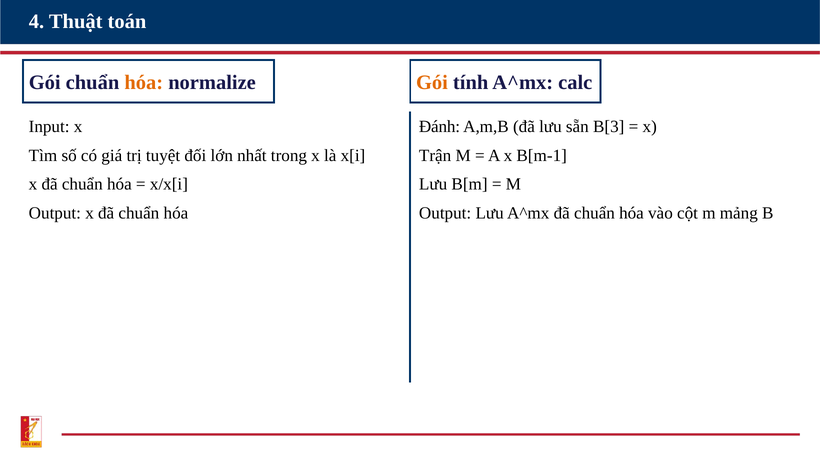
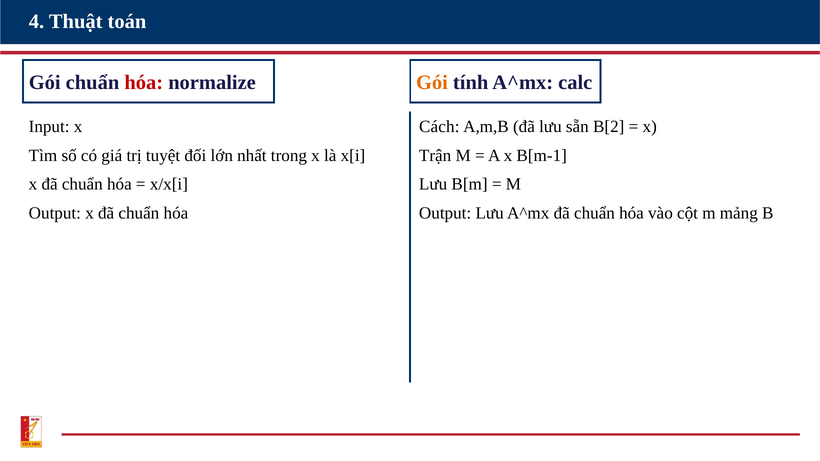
hóa at (144, 83) colour: orange -> red
Đánh: Đánh -> Cách
B[3: B[3 -> B[2
